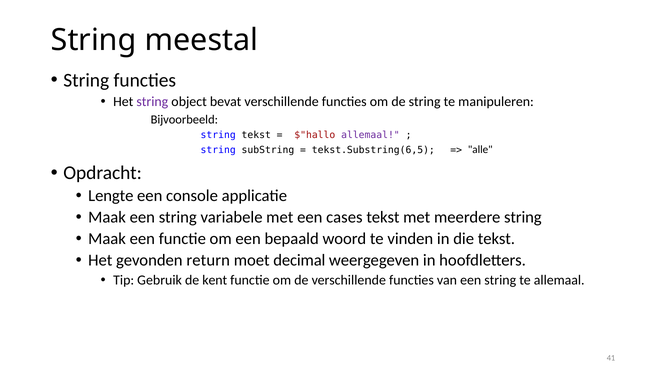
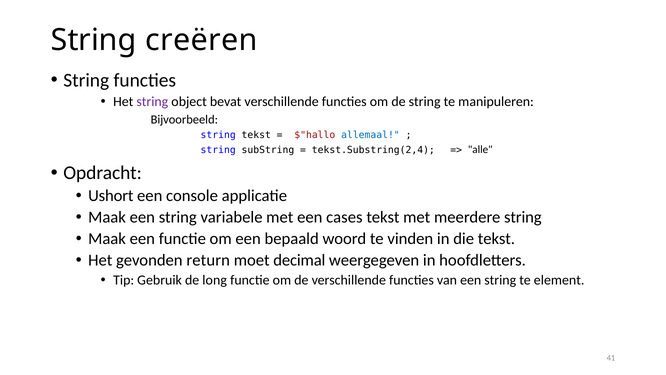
meestal: meestal -> creëren
allemaal at (370, 135) colour: purple -> blue
tekst.Substring(6,5: tekst.Substring(6,5 -> tekst.Substring(2,4
Lengte: Lengte -> Ushort
kent: kent -> long
te allemaal: allemaal -> element
